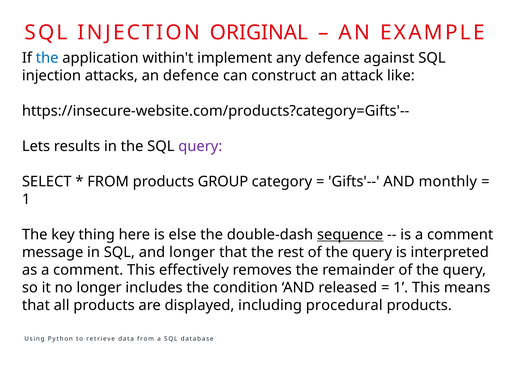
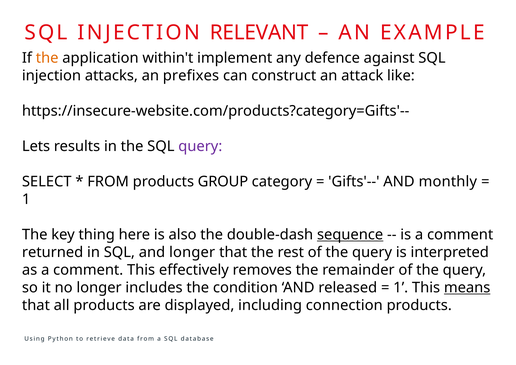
ORIGINAL: ORIGINAL -> RELEVANT
the at (47, 58) colour: blue -> orange
an defence: defence -> prefixes
else: else -> also
message: message -> returned
means underline: none -> present
procedural: procedural -> connection
